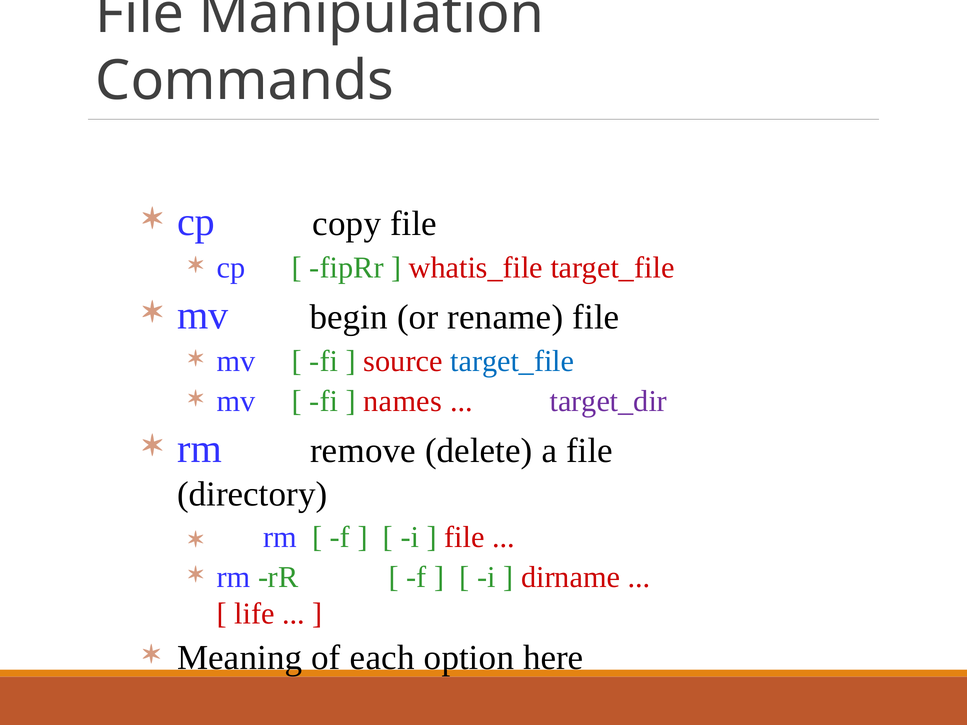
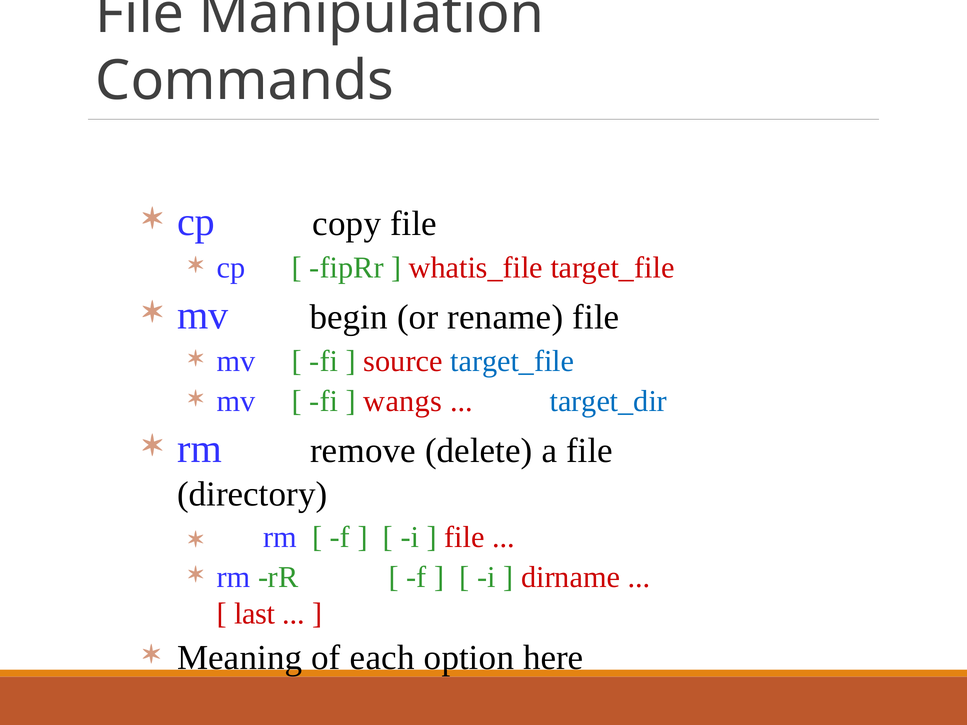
names: names -> wangs
target_dir colour: purple -> blue
life: life -> last
